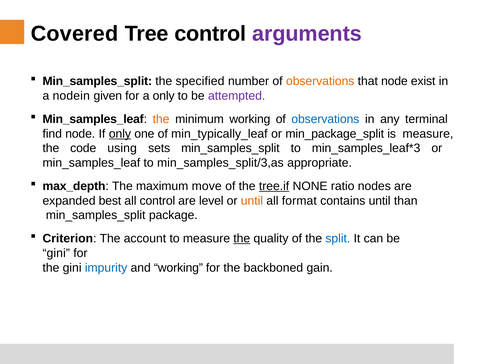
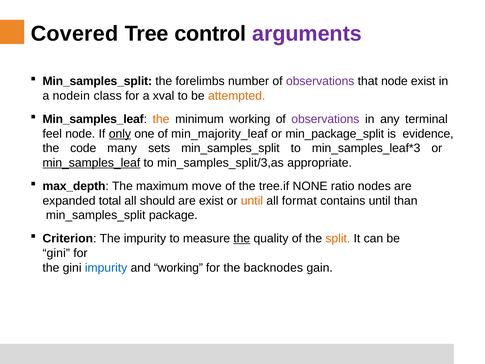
specified: specified -> forelimbs
observations at (320, 81) colour: orange -> purple
given: given -> class
a only: only -> xval
attempted colour: purple -> orange
observations at (325, 119) colour: blue -> purple
find: find -> feel
min_typically_leaf: min_typically_leaf -> min_majority_leaf
is measure: measure -> evidence
using: using -> many
min_samples_leaf at (91, 163) underline: none -> present
tree.if underline: present -> none
best: best -> total
all control: control -> should
are level: level -> exist
The account: account -> impurity
split colour: blue -> orange
backboned: backboned -> backnodes
